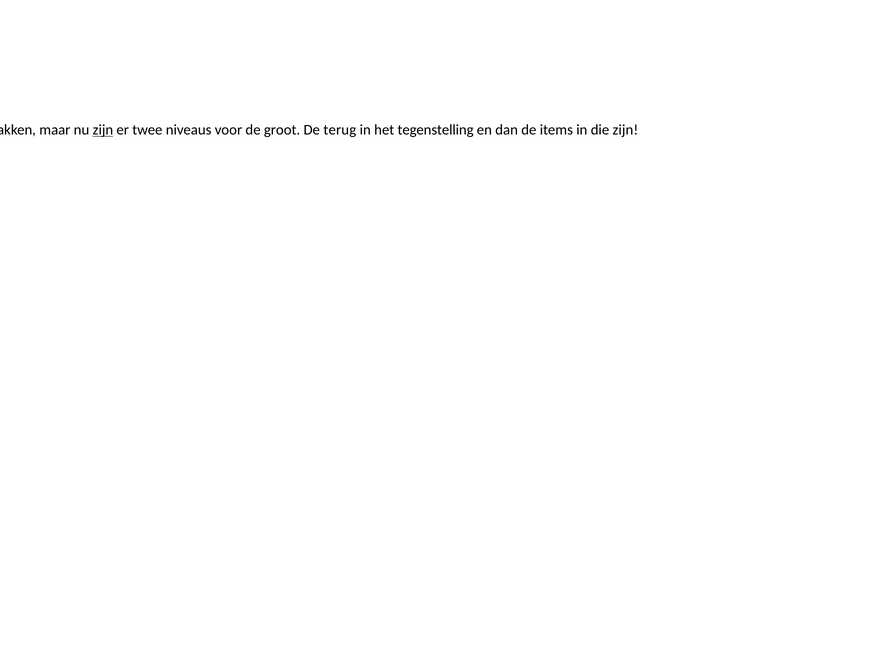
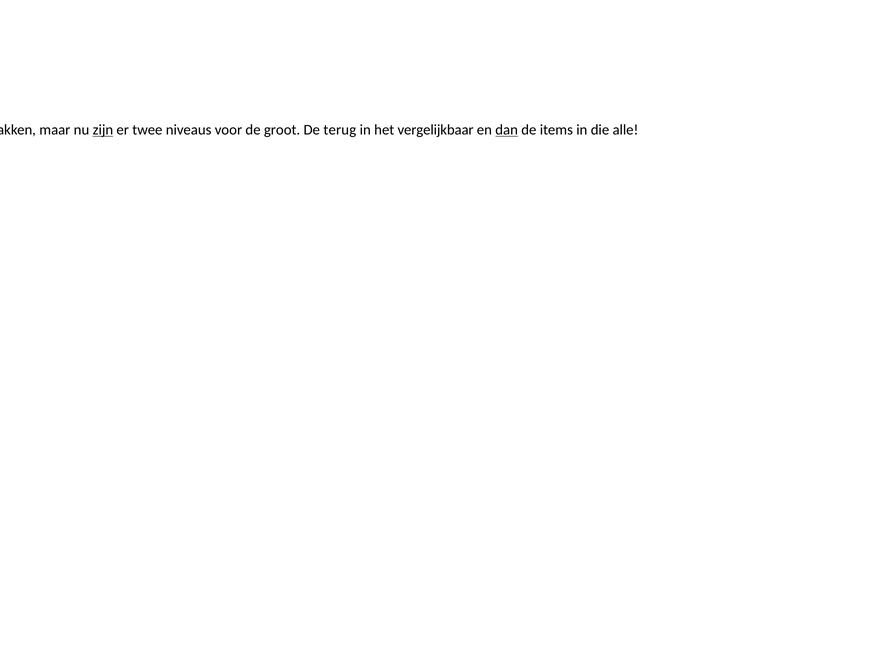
tegenstelling: tegenstelling -> vergelijkbaar
dan underline: none -> present
die zijn: zijn -> alle
